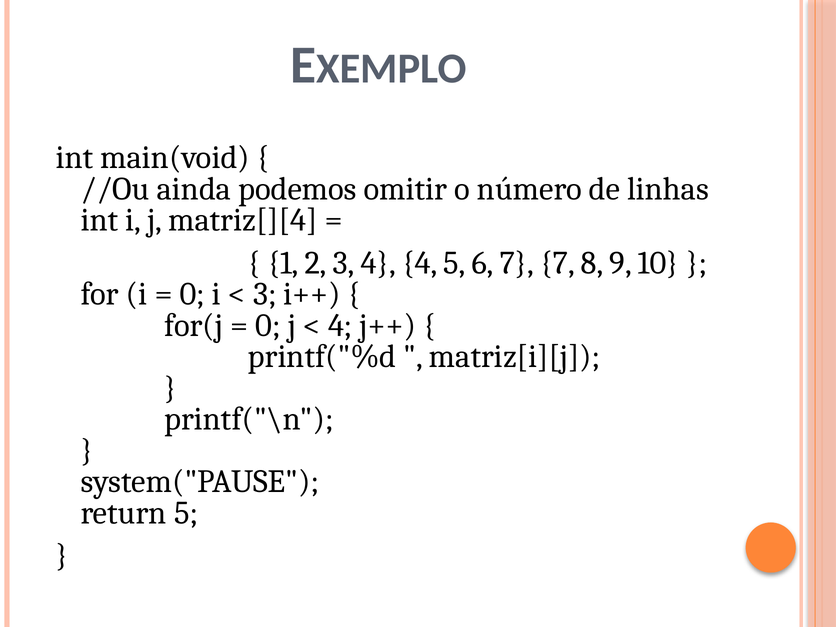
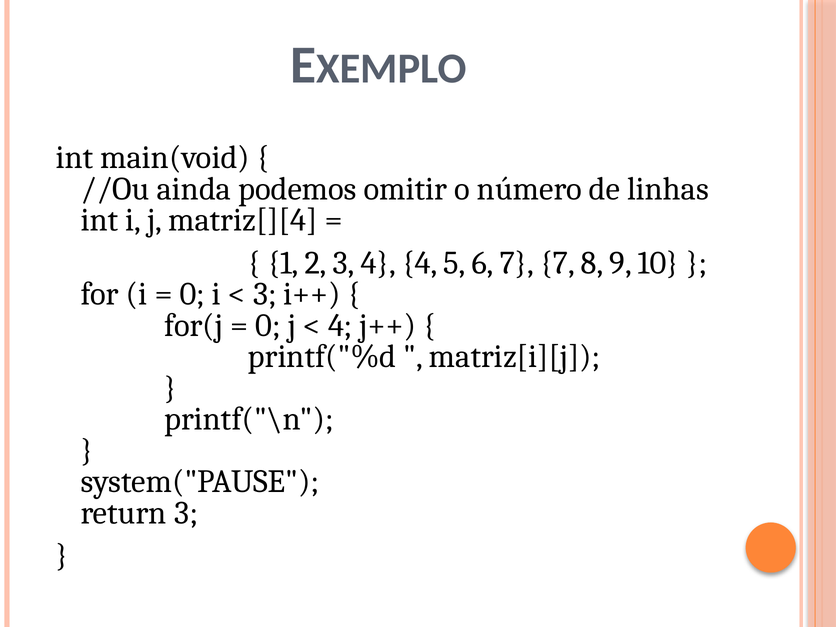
return 5: 5 -> 3
